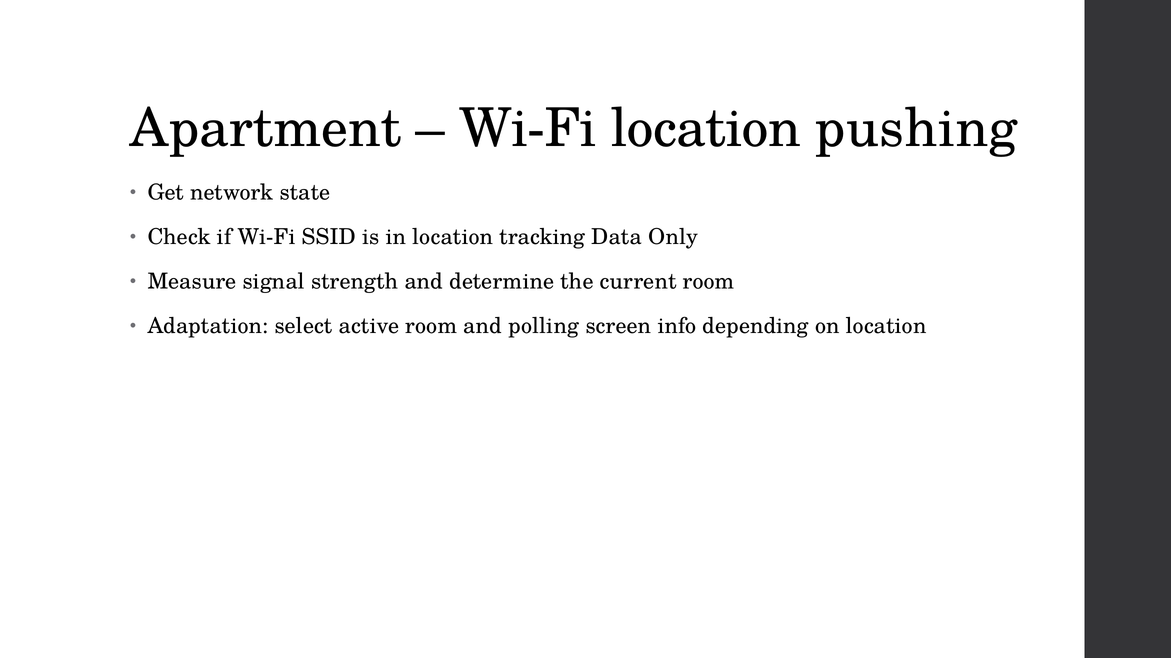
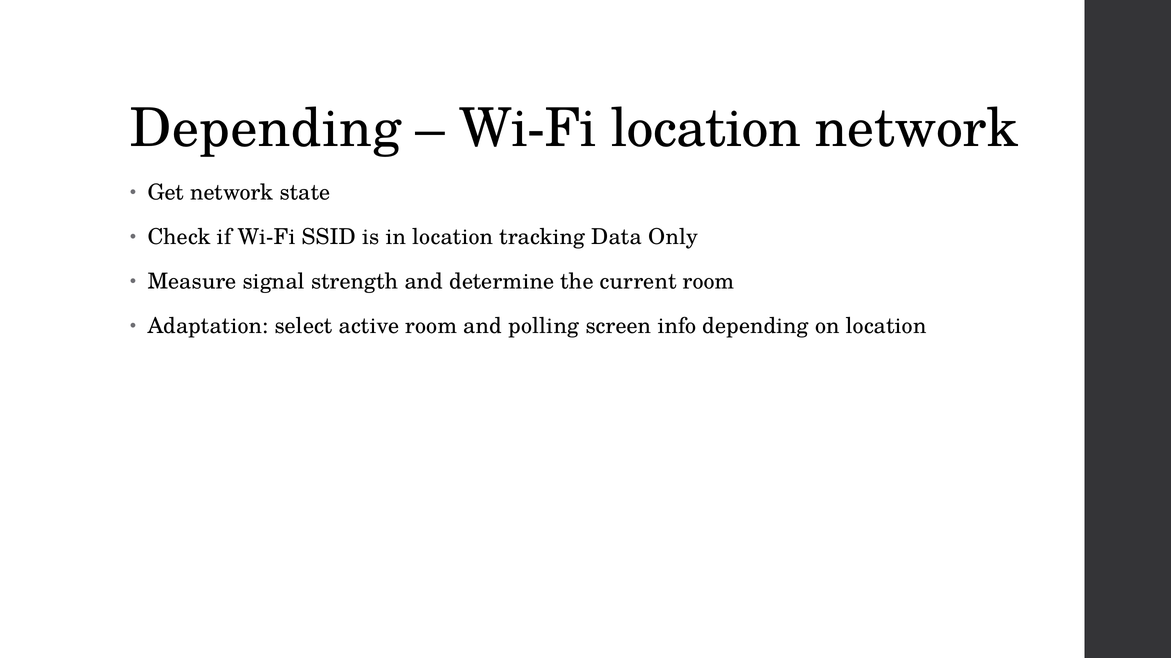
Apartment at (266, 129): Apartment -> Depending
location pushing: pushing -> network
